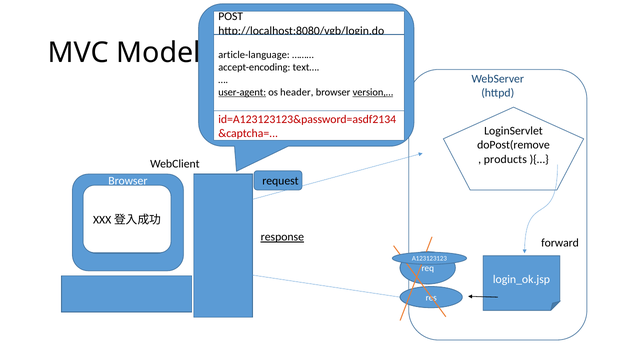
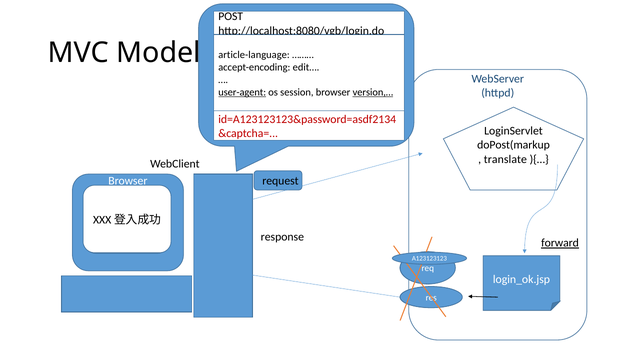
text…: text… -> edit…
header: header -> session
doPost(remove: doPost(remove -> doPost(markup
products: products -> translate
response underline: present -> none
forward underline: none -> present
